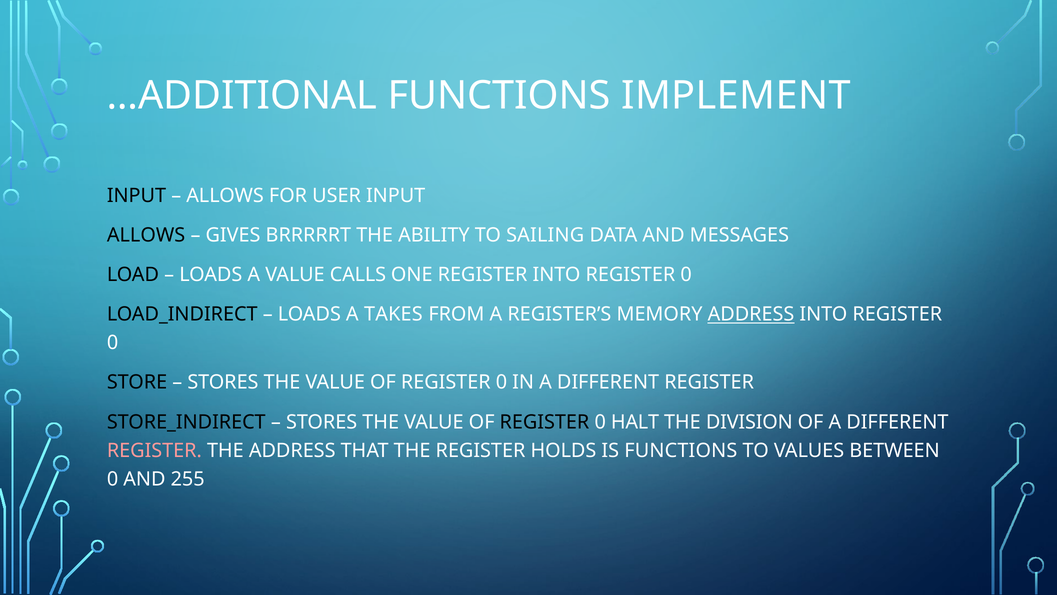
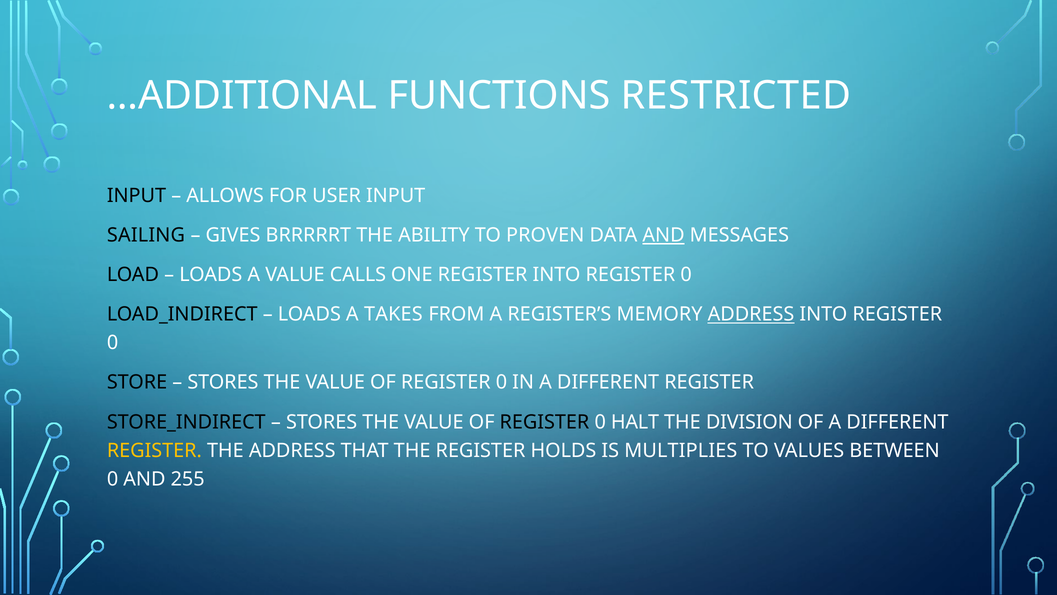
IMPLEMENT: IMPLEMENT -> RESTRICTED
ALLOWS at (146, 235): ALLOWS -> SAILING
SAILING: SAILING -> PROVEN
AND at (664, 235) underline: none -> present
REGISTER at (154, 450) colour: pink -> yellow
IS FUNCTIONS: FUNCTIONS -> MULTIPLIES
